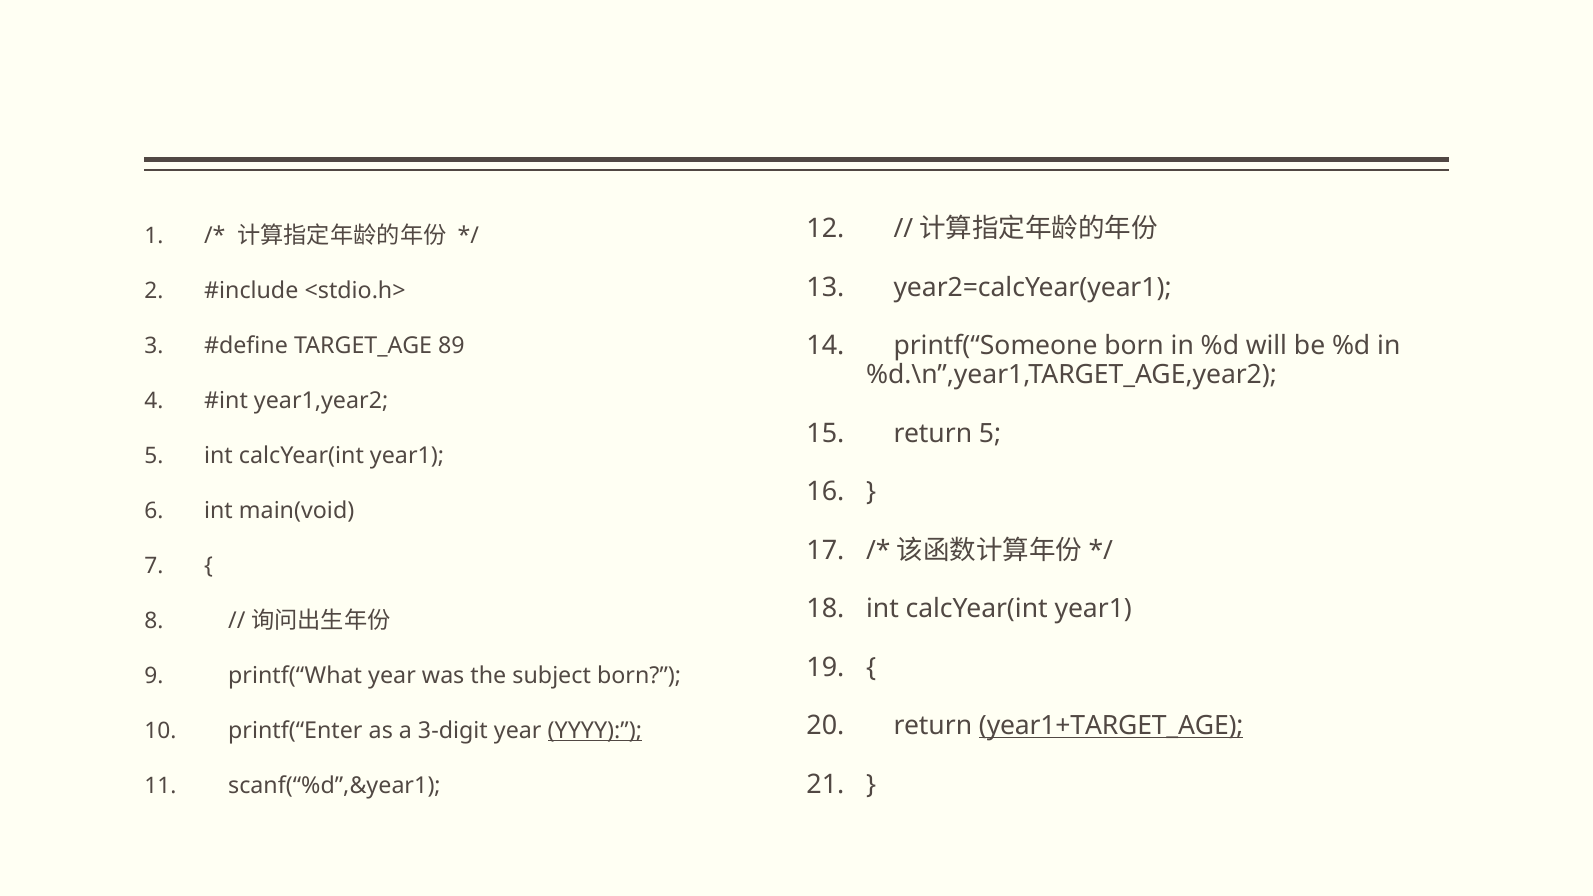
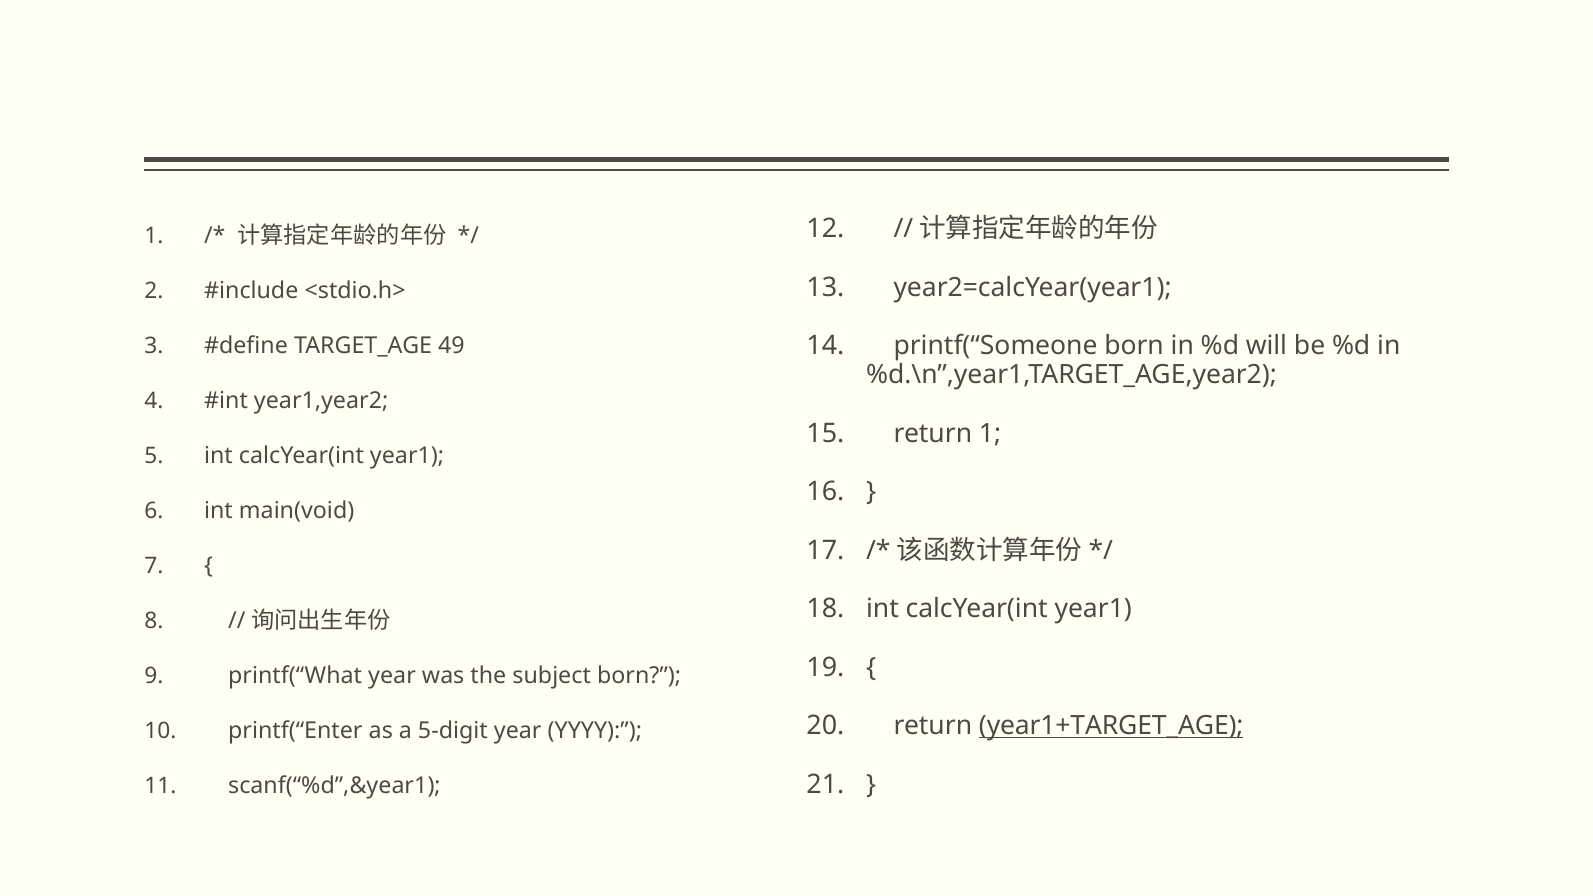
89: 89 -> 49
return 5: 5 -> 1
3-digit: 3-digit -> 5-digit
YYYY underline: present -> none
